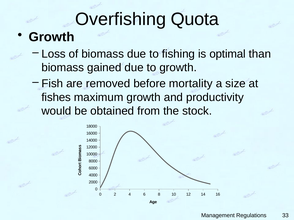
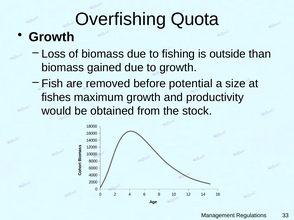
optimal: optimal -> outside
mortality: mortality -> potential
